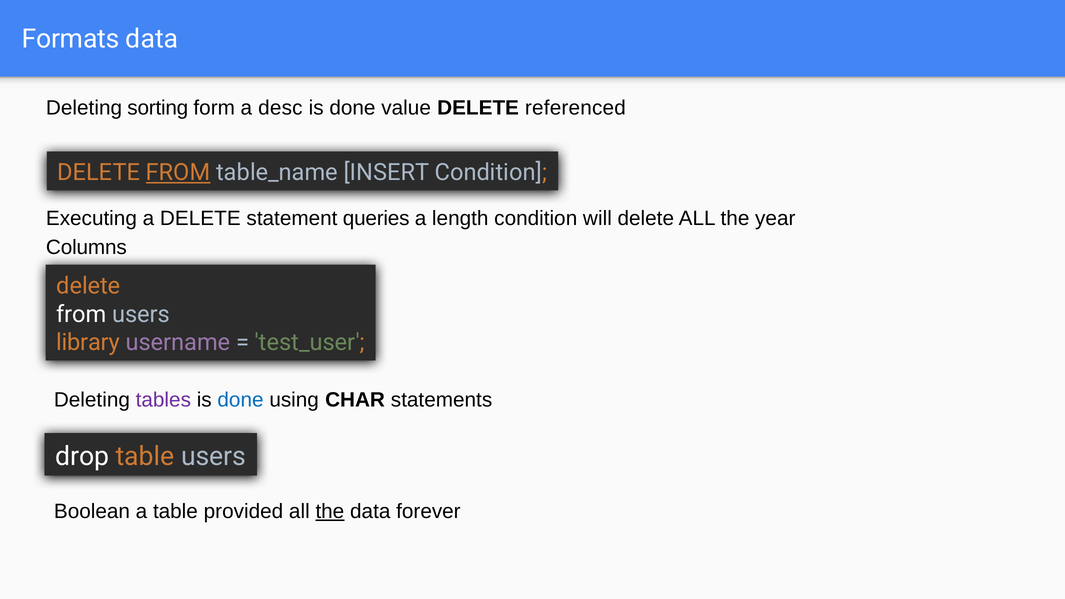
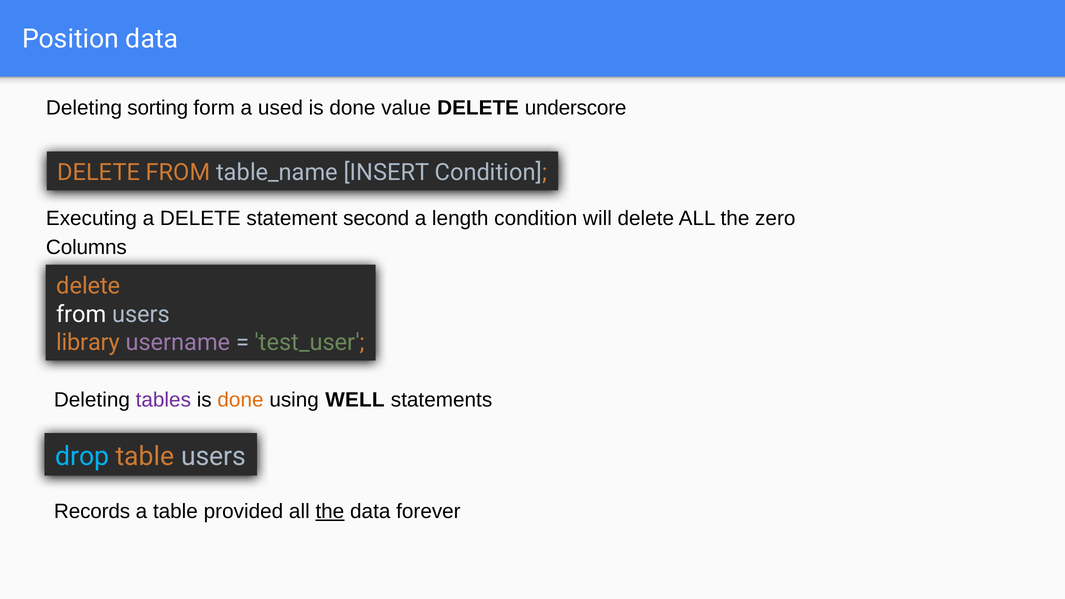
Formats: Formats -> Position
desc: desc -> used
referenced: referenced -> underscore
FROM at (178, 173) underline: present -> none
queries: queries -> second
year: year -> zero
done at (241, 400) colour: blue -> orange
CHAR: CHAR -> WELL
drop colour: white -> light blue
Boolean: Boolean -> Records
